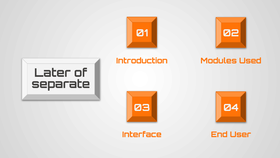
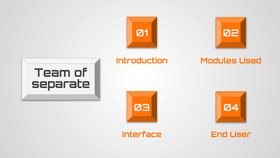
Later: Later -> Team
